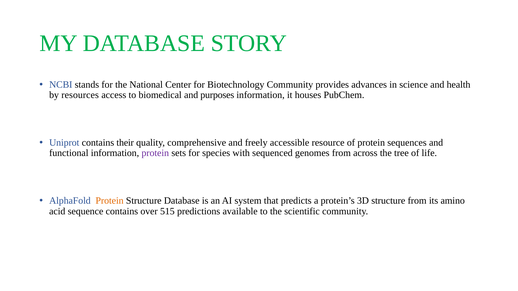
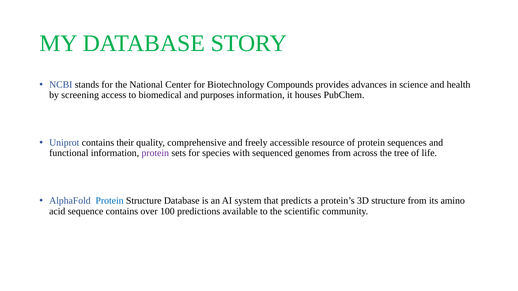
Biotechnology Community: Community -> Compounds
resources: resources -> screening
Protein at (110, 201) colour: orange -> blue
515: 515 -> 100
